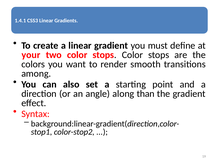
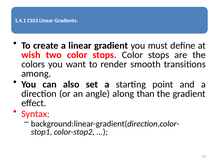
your: your -> wish
